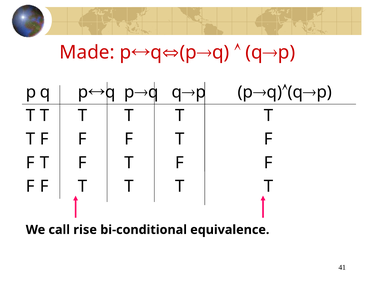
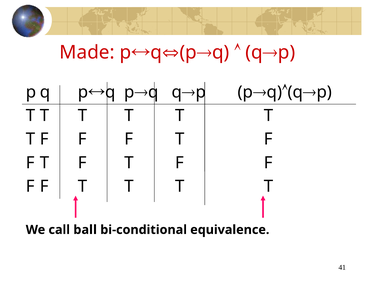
rise: rise -> ball
